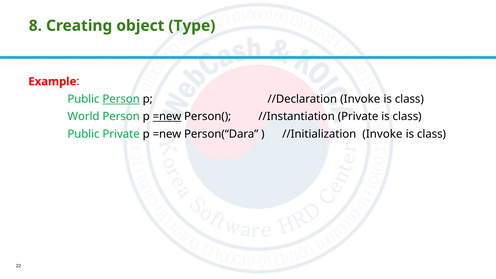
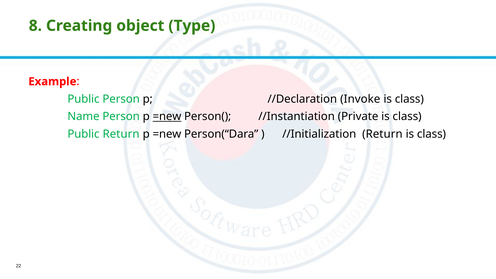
Person at (121, 99) underline: present -> none
World: World -> Name
Public Private: Private -> Return
//Initialization Invoke: Invoke -> Return
